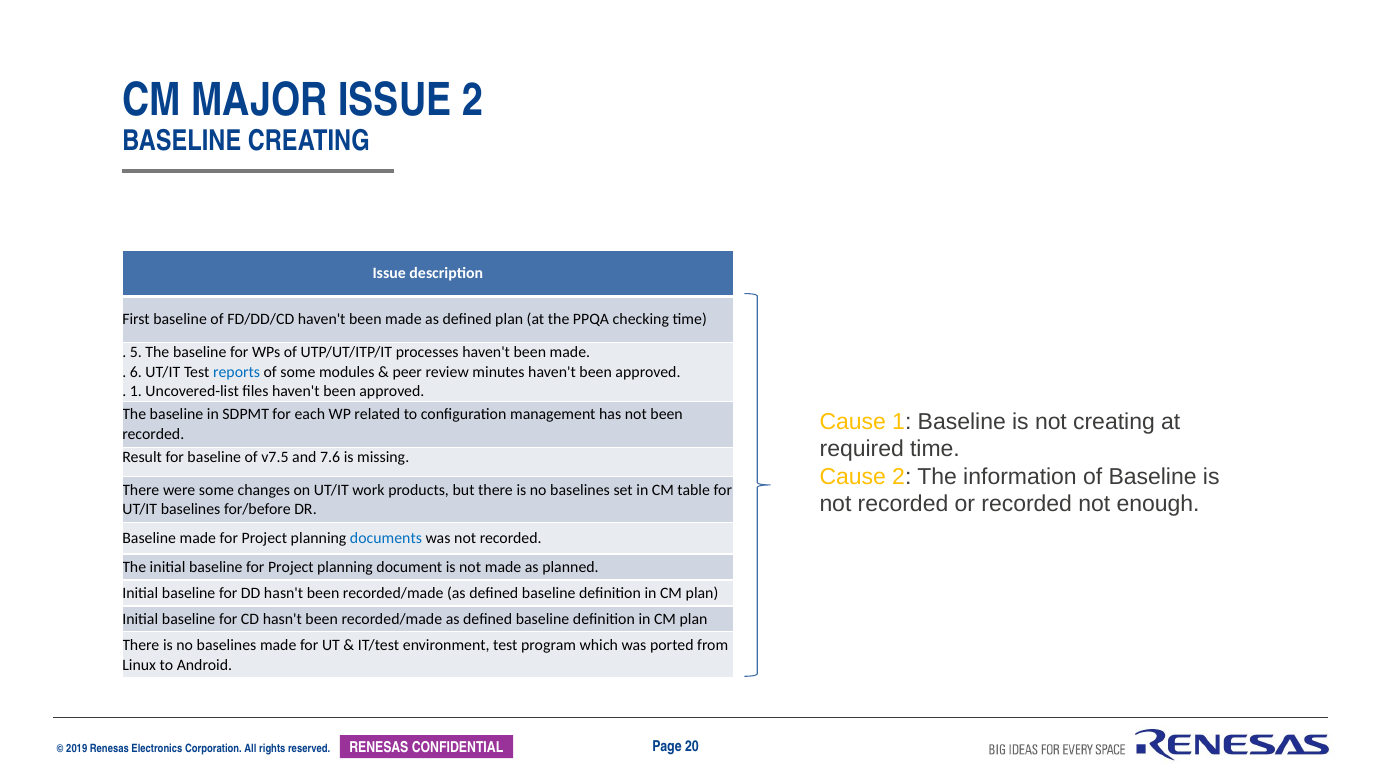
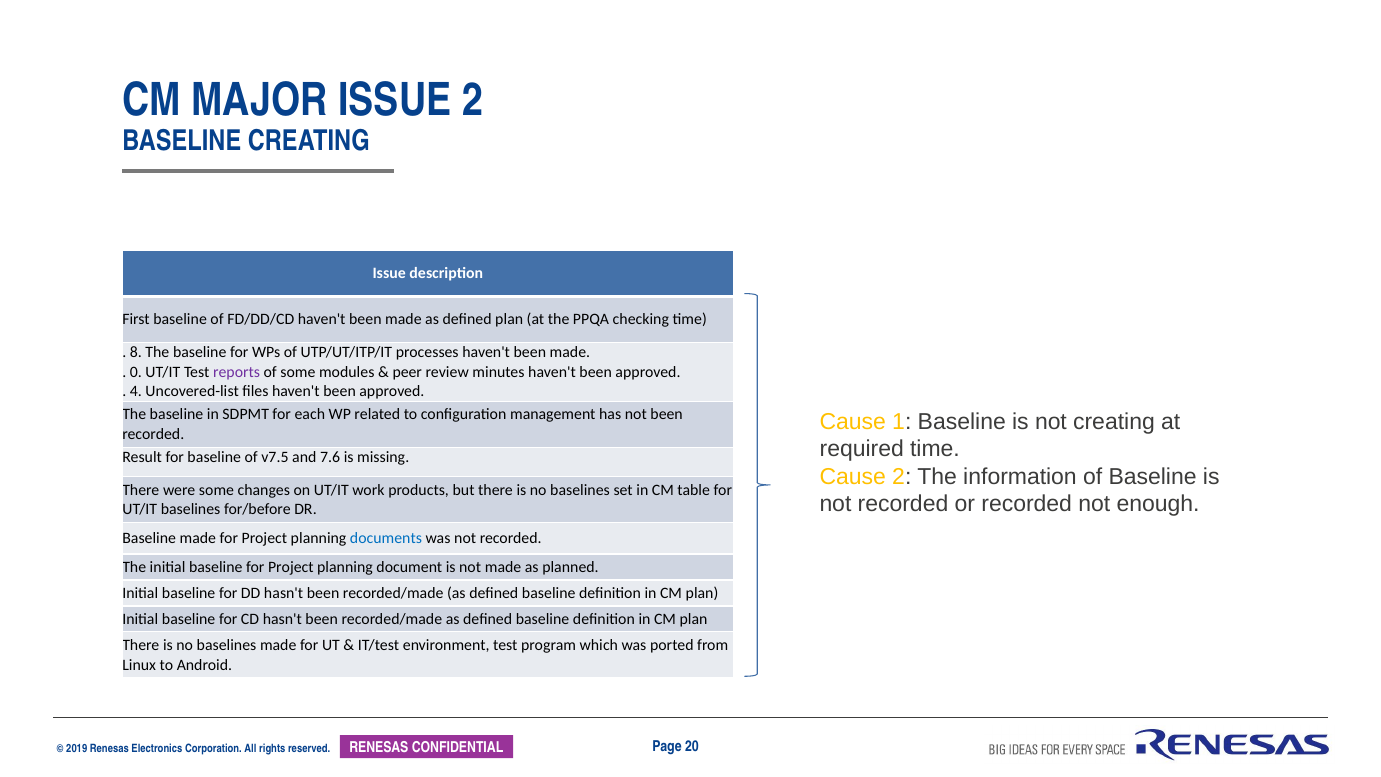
5: 5 -> 8
6: 6 -> 0
reports colour: blue -> purple
1 at (136, 392): 1 -> 4
